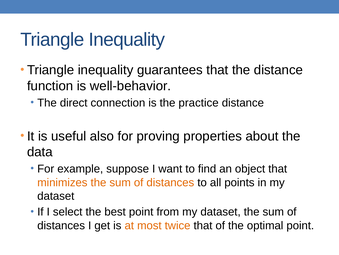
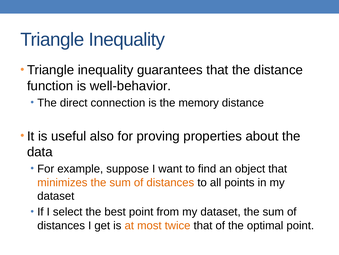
practice: practice -> memory
